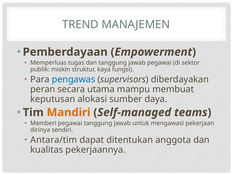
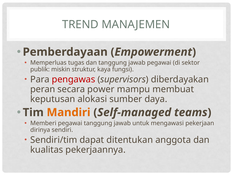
pengawas colour: blue -> red
utama: utama -> power
Antara/tim: Antara/tim -> Sendiri/tim
